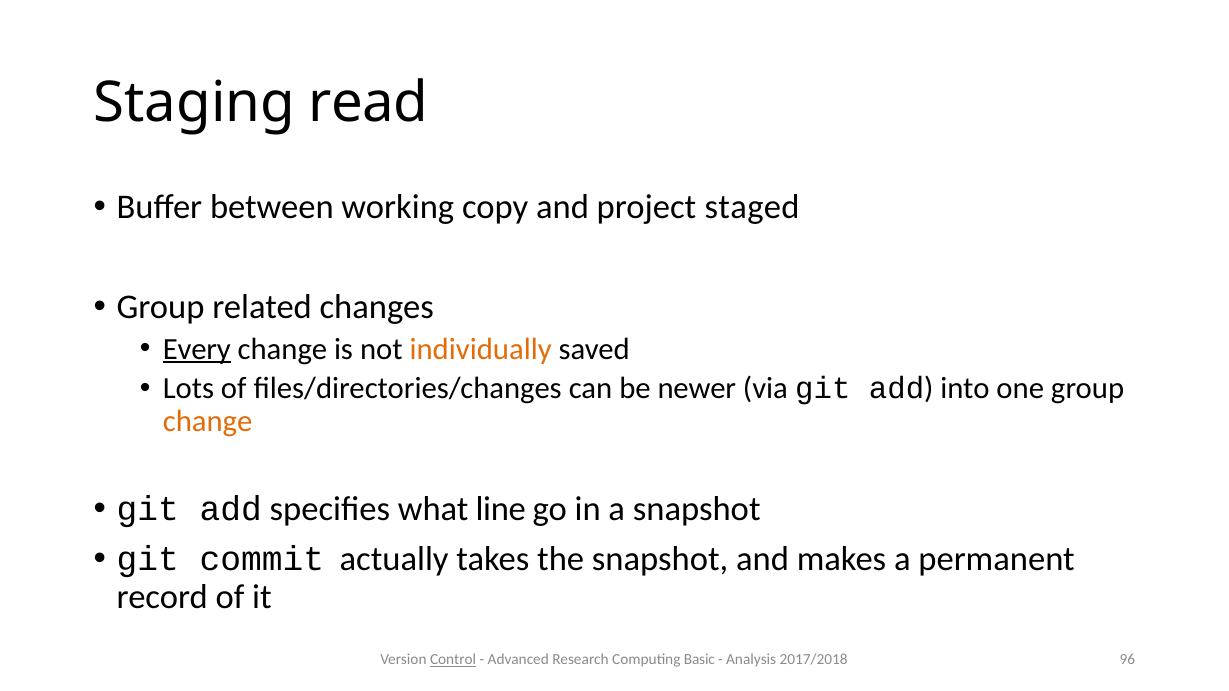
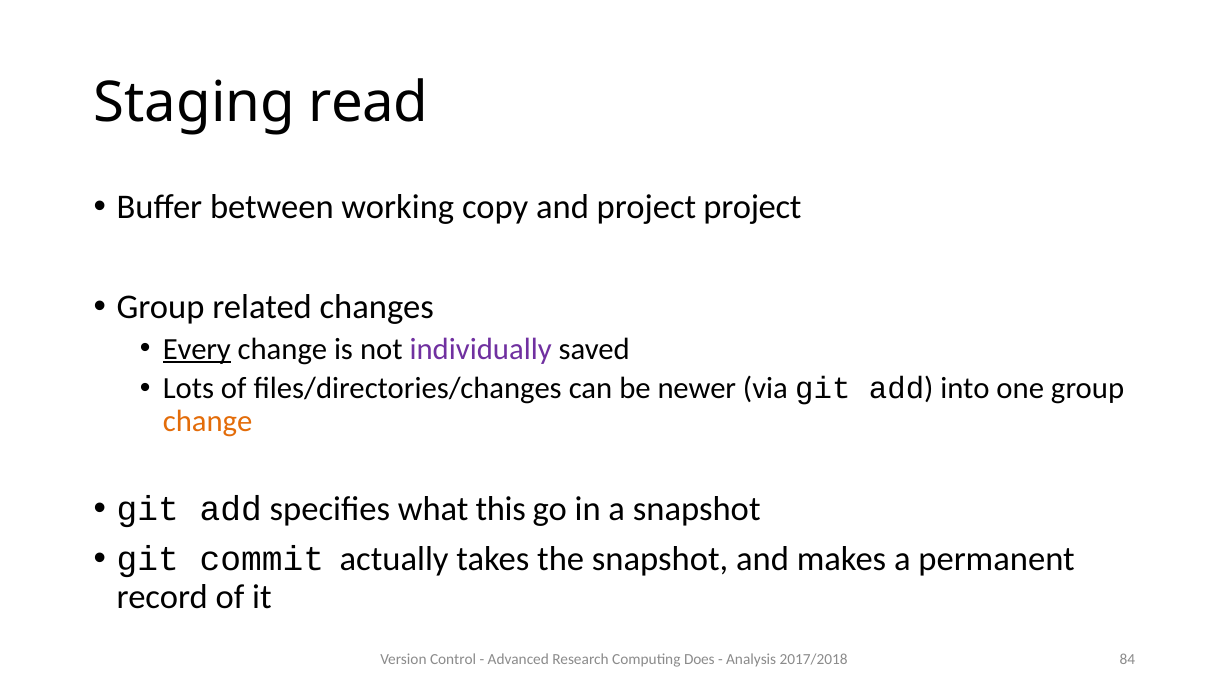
project staged: staged -> project
individually colour: orange -> purple
line: line -> this
Control underline: present -> none
Basic: Basic -> Does
96: 96 -> 84
